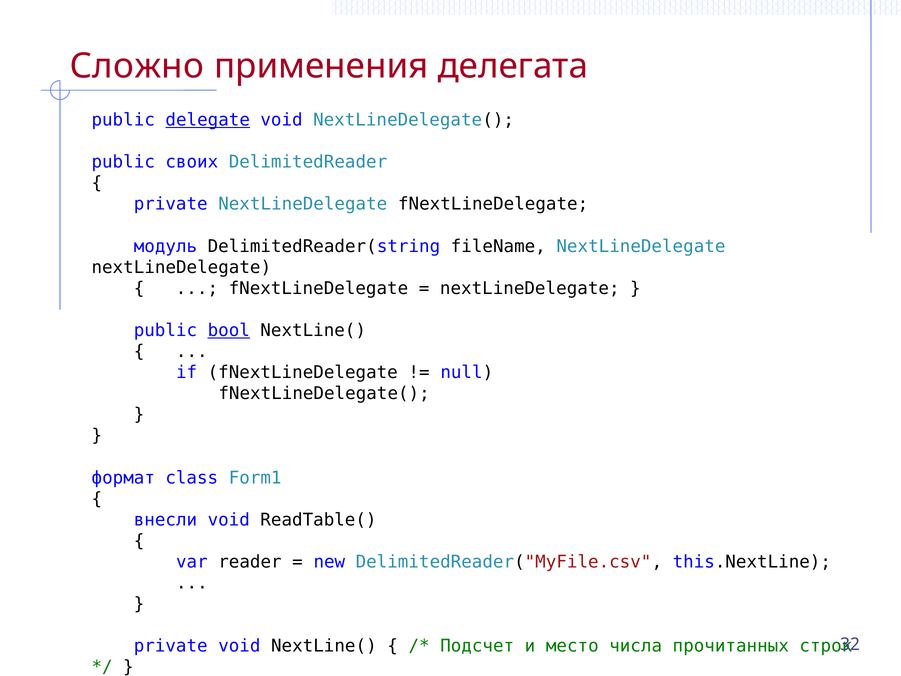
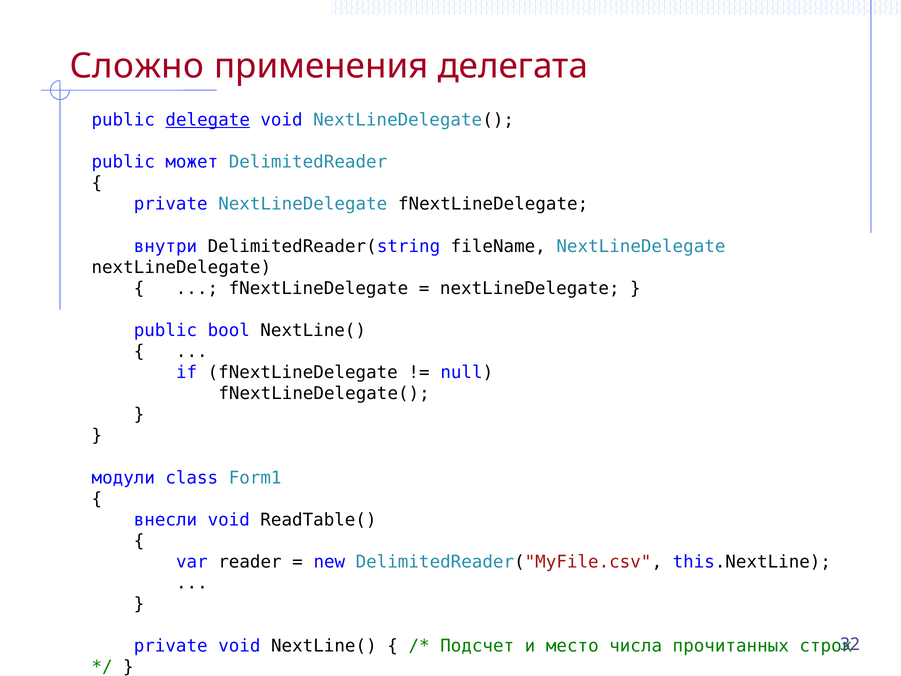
своих: своих -> может
модуль: модуль -> внутри
bool underline: present -> none
формат: формат -> модули
